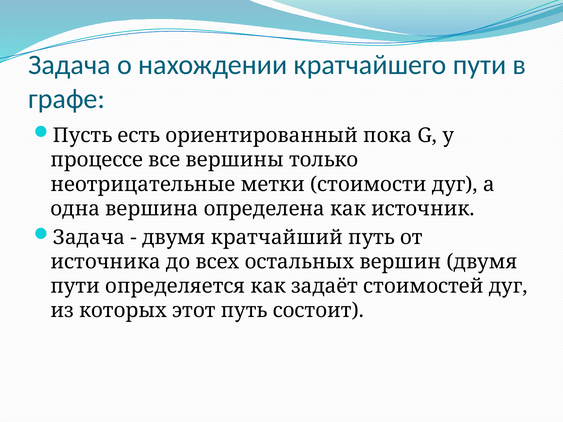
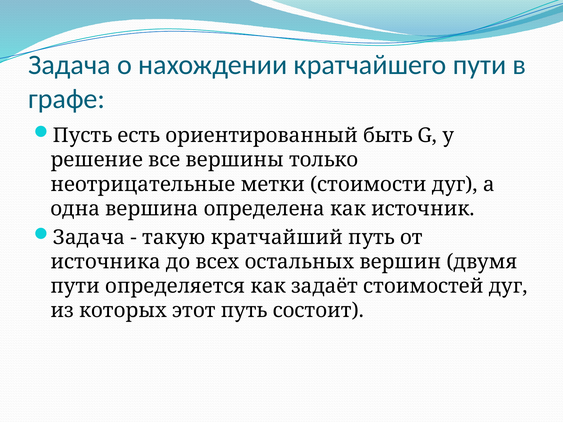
пока: пока -> быть
процессе: процессе -> решение
двумя at (174, 237): двумя -> такую
